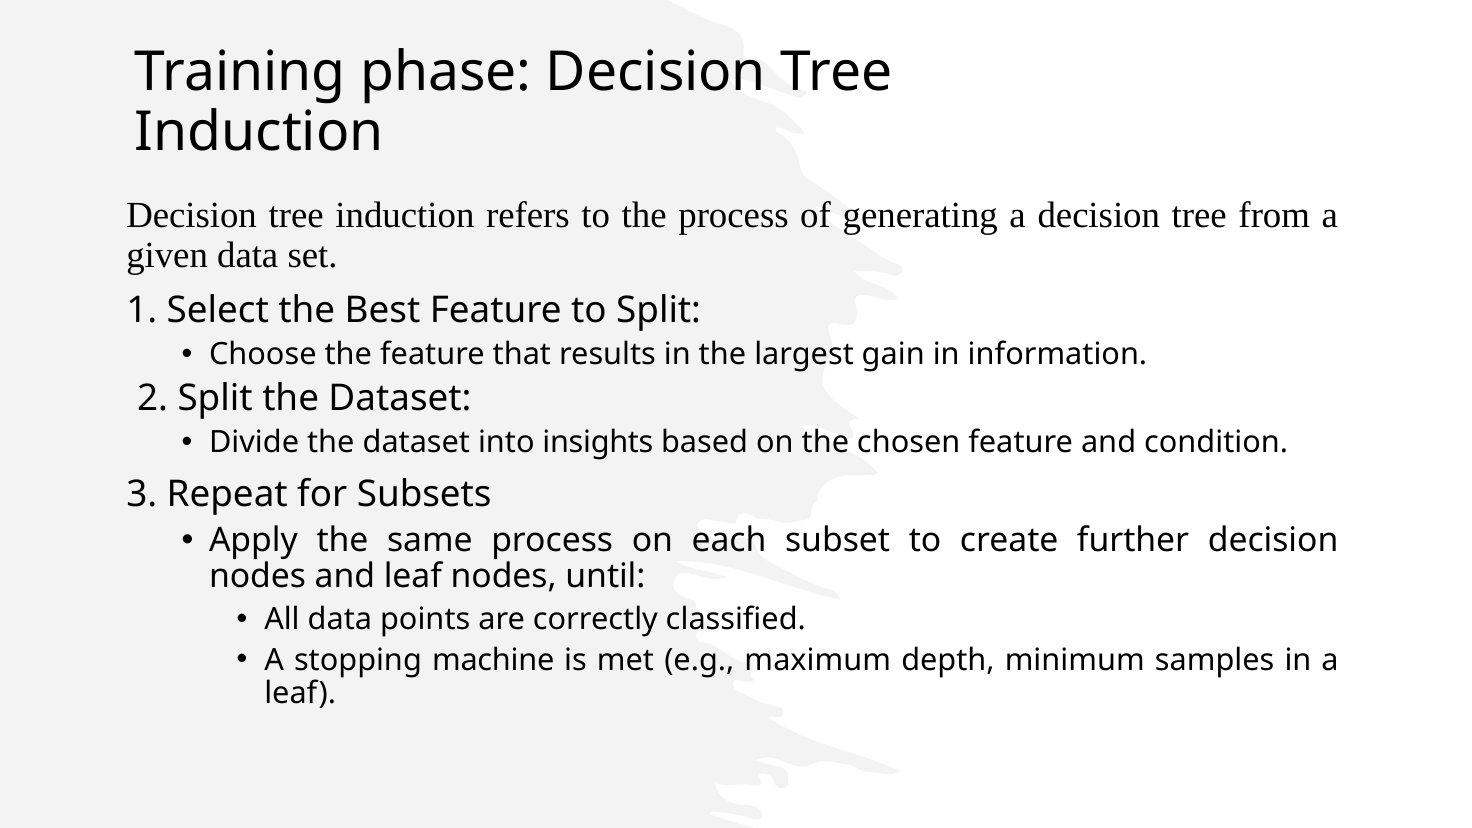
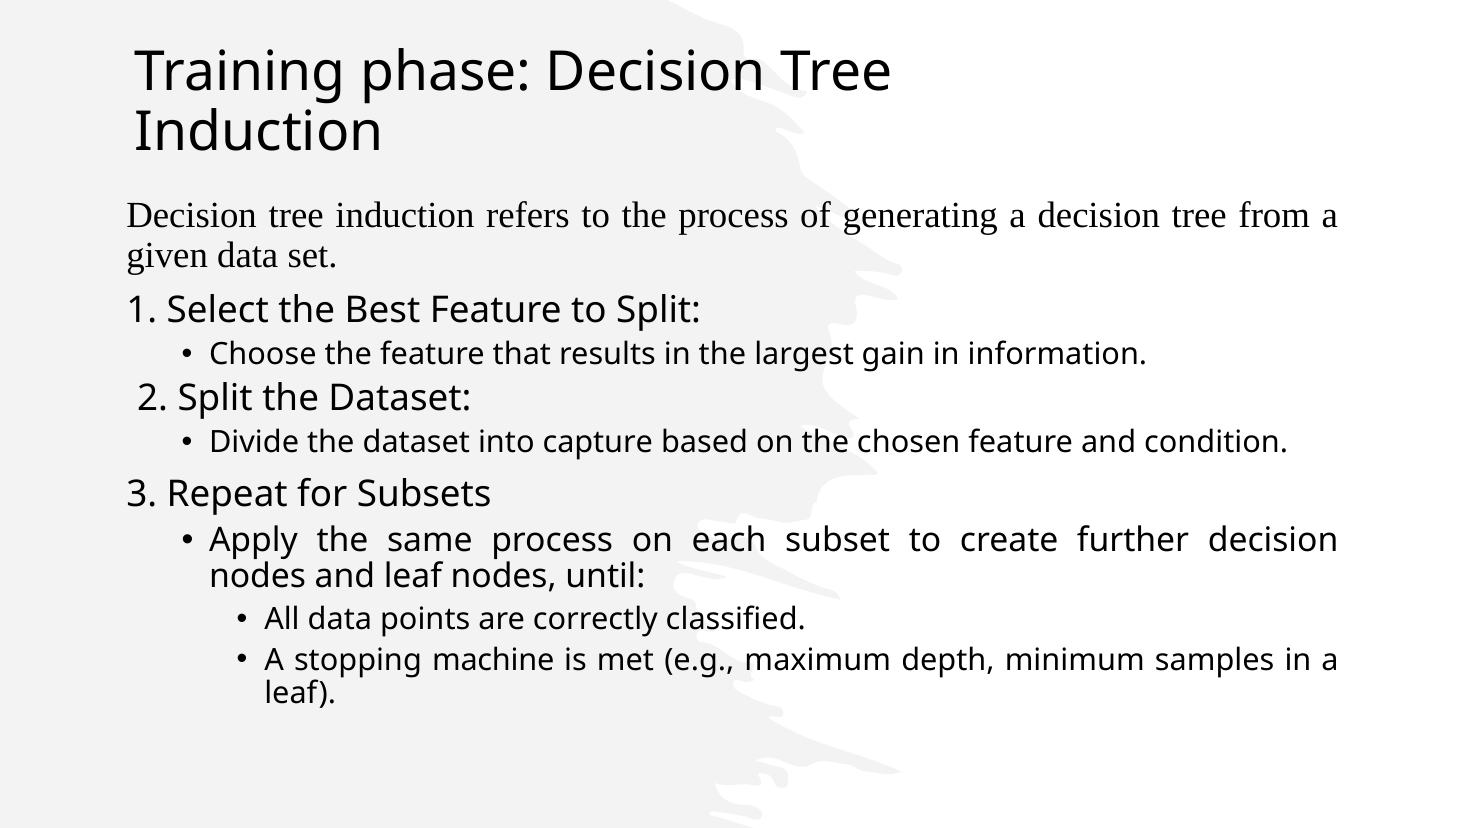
insights: insights -> capture
